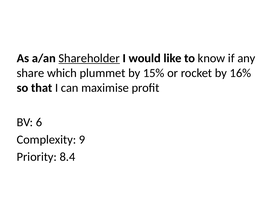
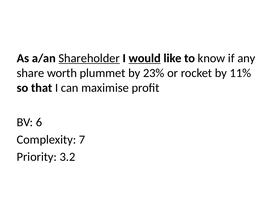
would underline: none -> present
which: which -> worth
15%: 15% -> 23%
16%: 16% -> 11%
9: 9 -> 7
8.4: 8.4 -> 3.2
